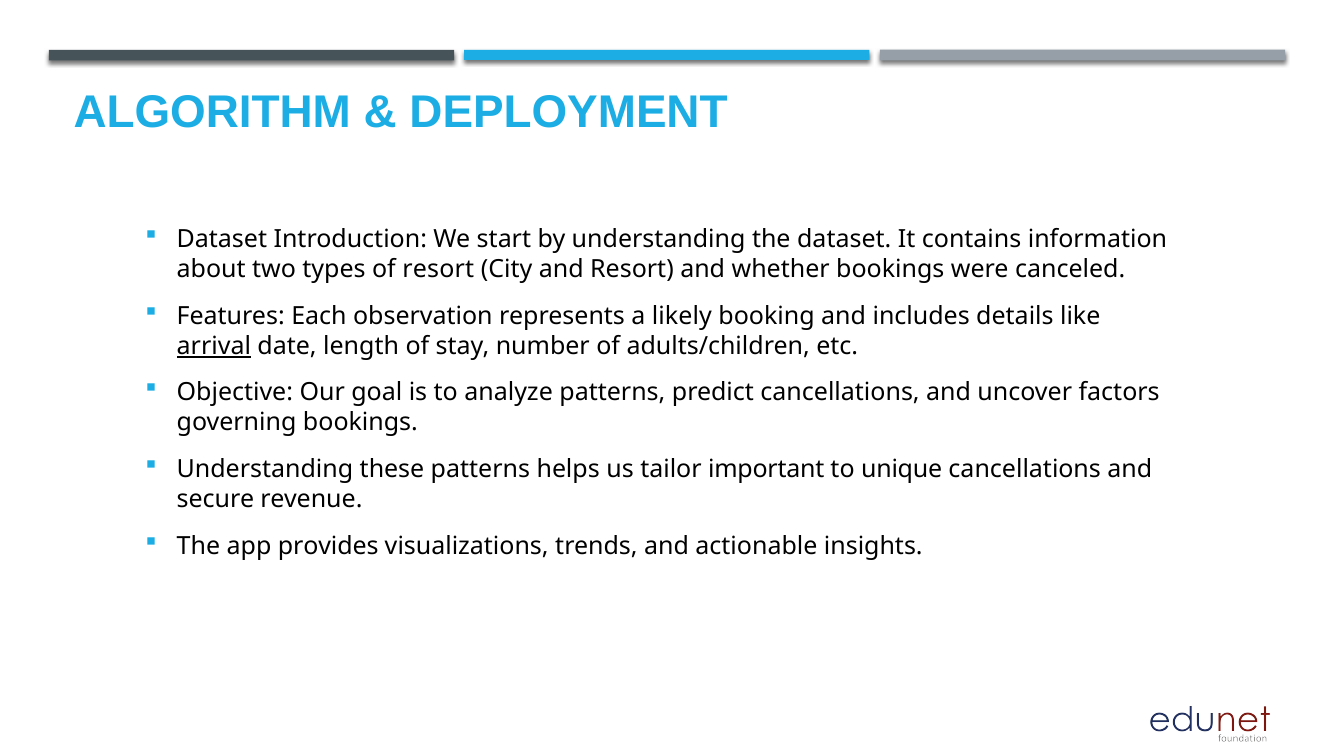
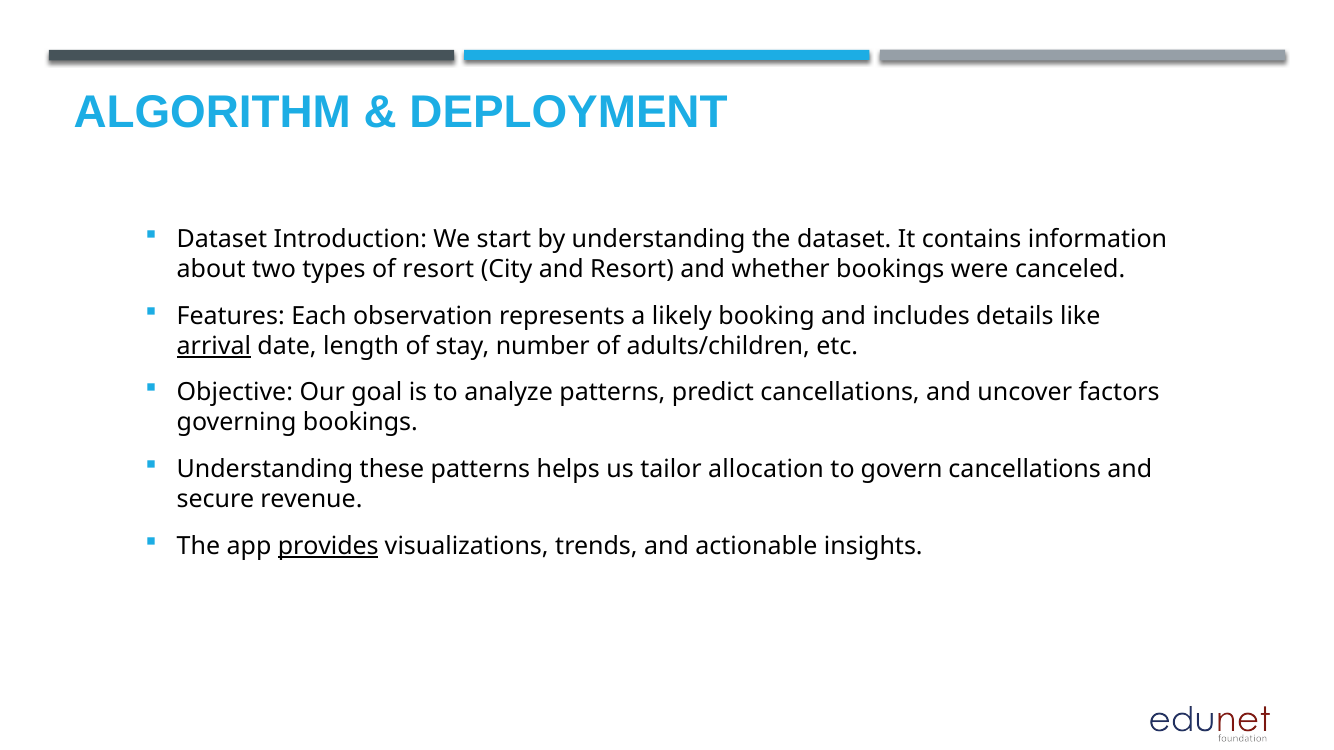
important: important -> allocation
unique: unique -> govern
provides underline: none -> present
